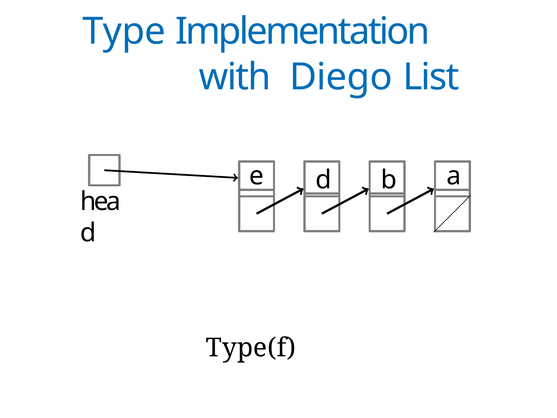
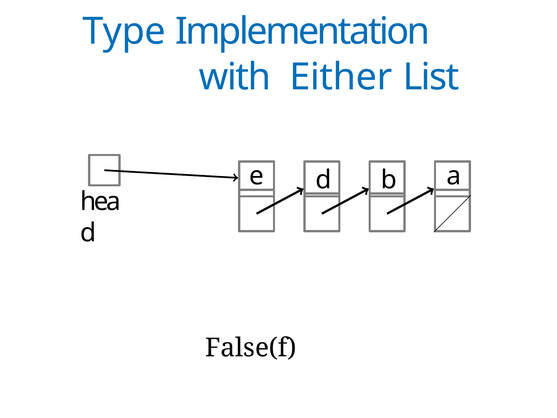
Diego: Diego -> Either
Type(f: Type(f -> False(f
